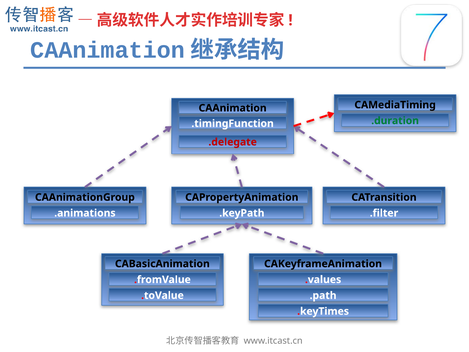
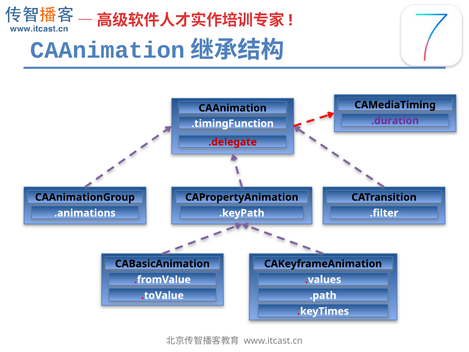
.duration colour: green -> purple
